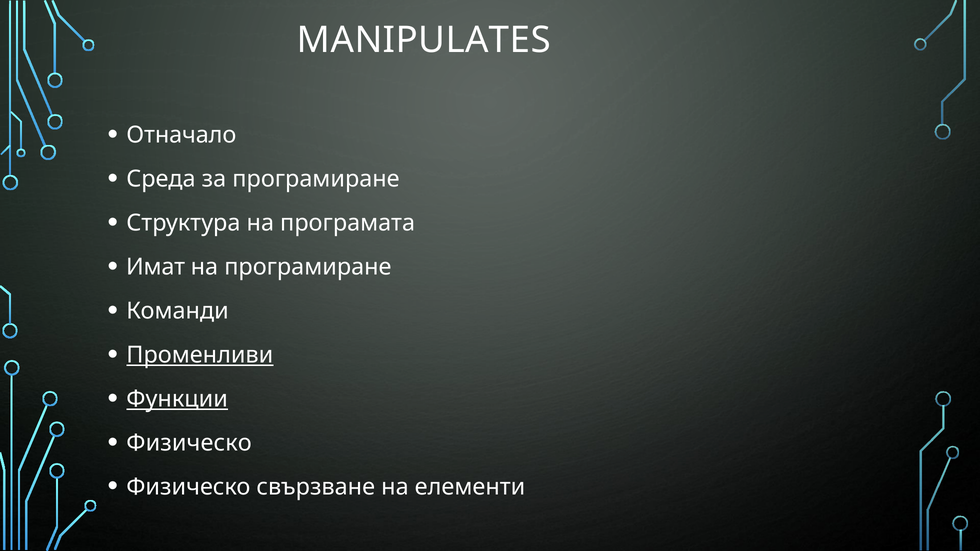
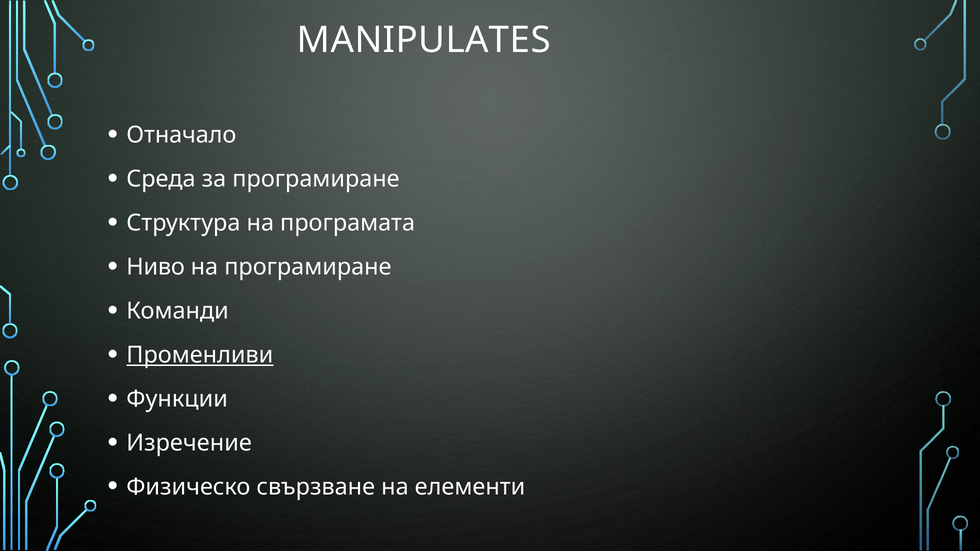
Имат: Имат -> Ниво
Функции underline: present -> none
Физическо at (189, 443): Физическо -> Изречение
